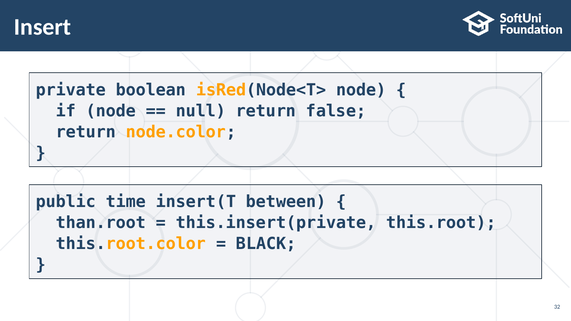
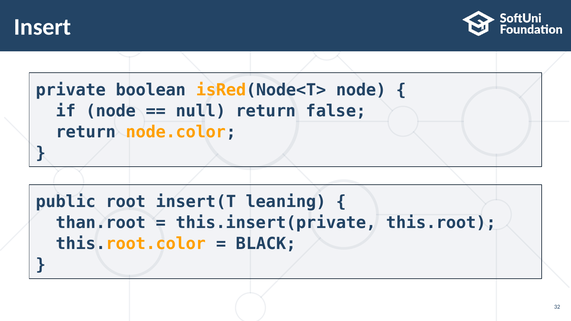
time: time -> root
between: between -> leaning
